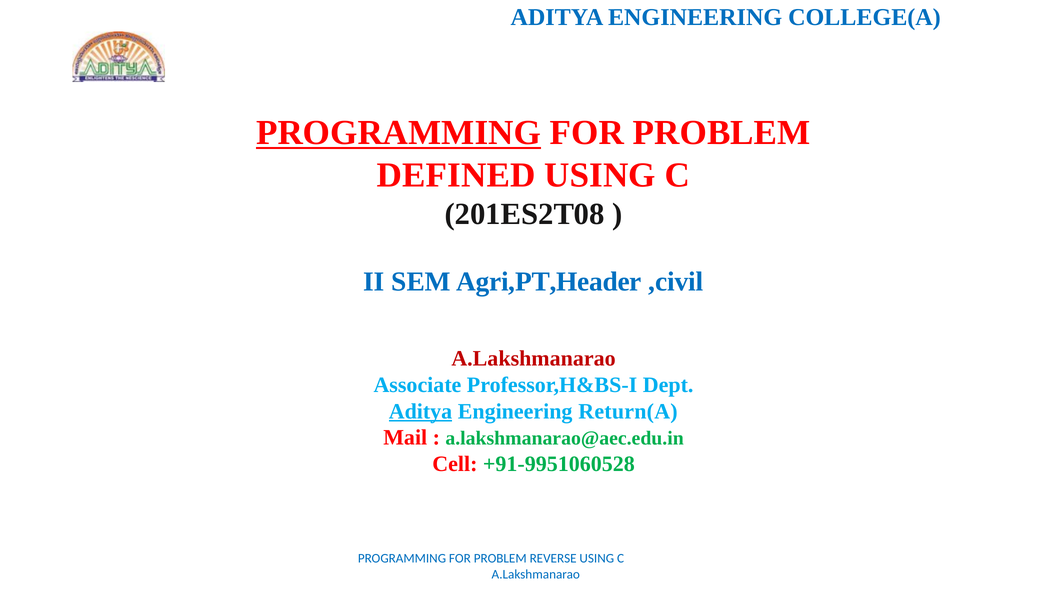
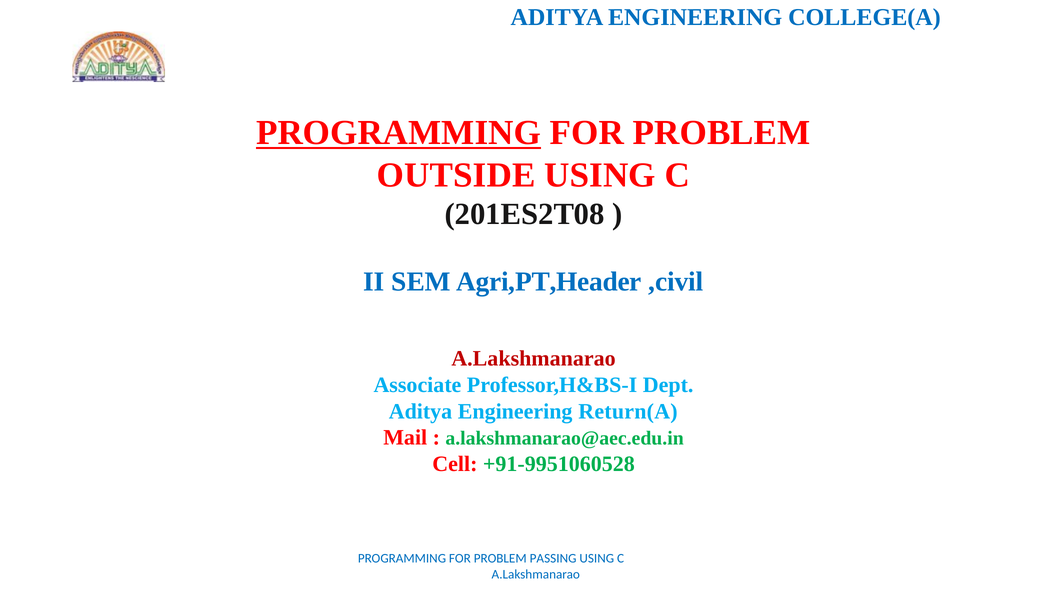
DEFINED: DEFINED -> OUTSIDE
Aditya at (421, 411) underline: present -> none
REVERSE: REVERSE -> PASSING
